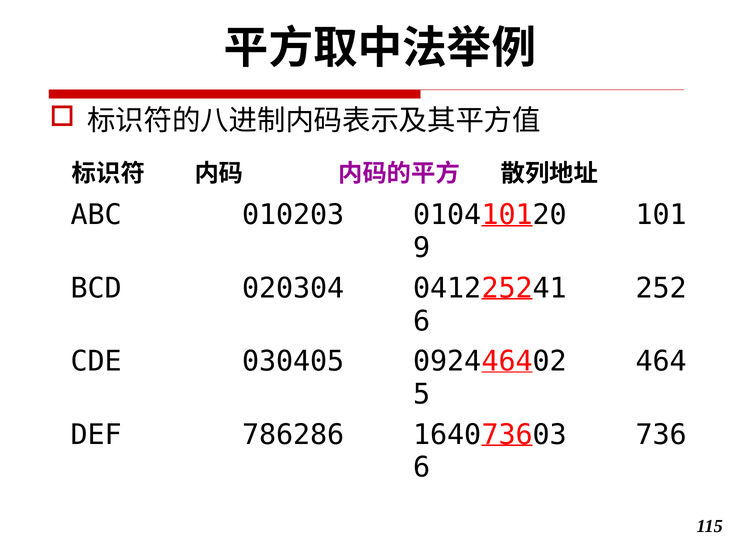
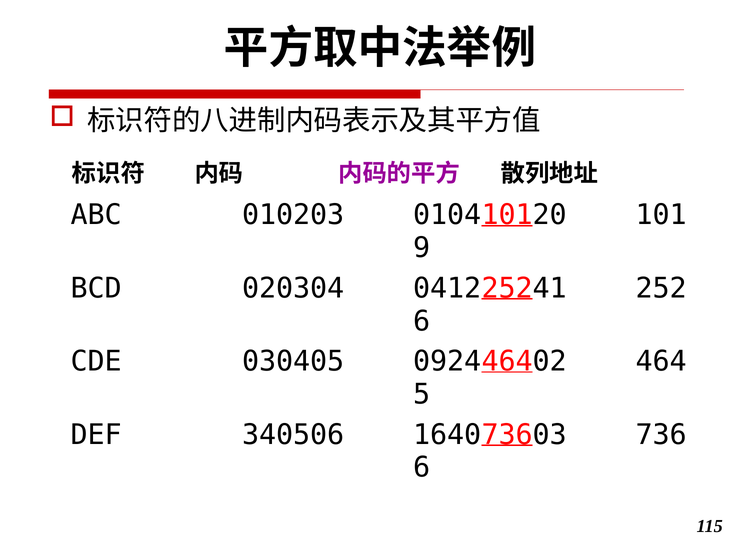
786286: 786286 -> 340506
